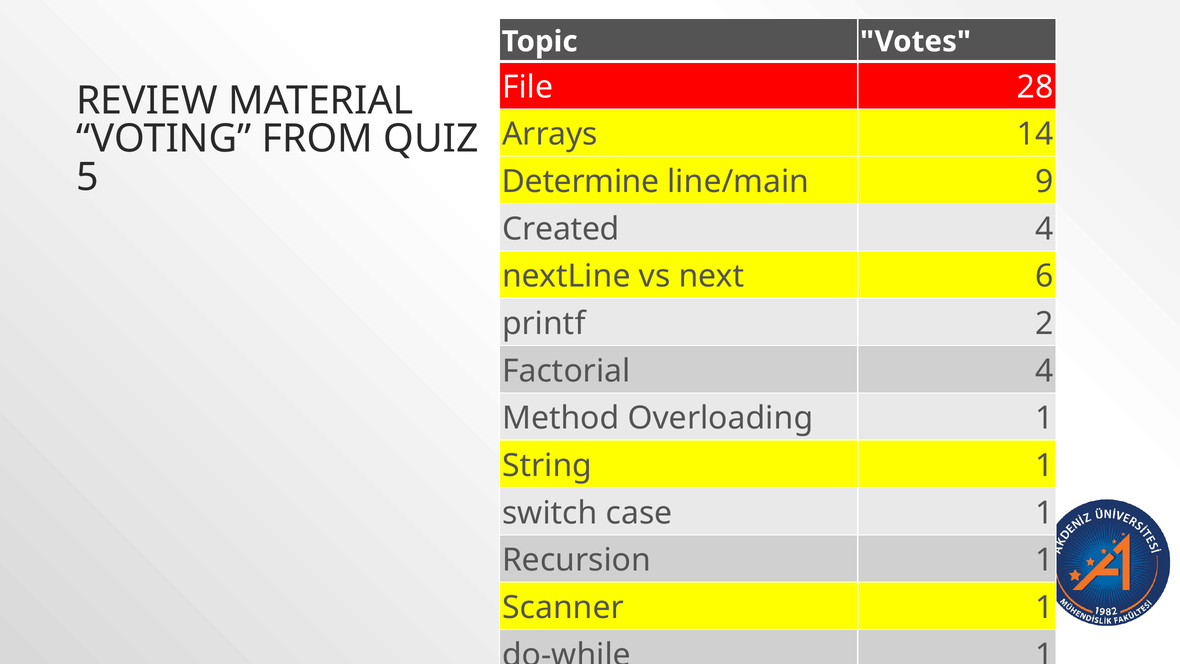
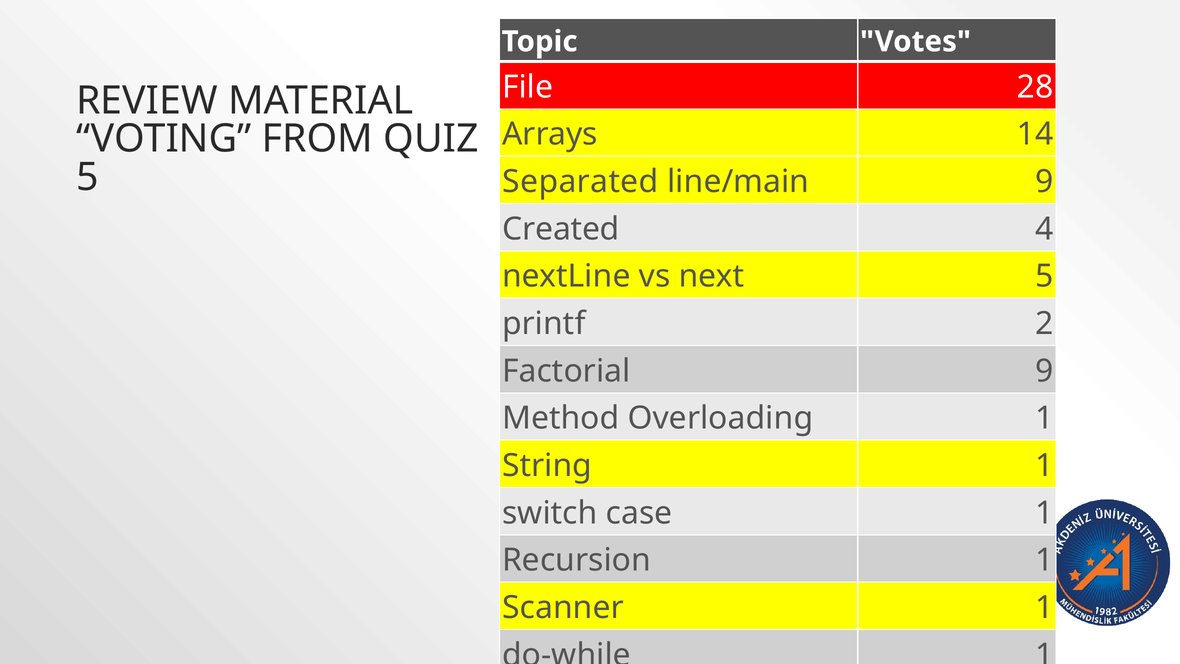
Determine: Determine -> Separated
next 6: 6 -> 5
Factorial 4: 4 -> 9
